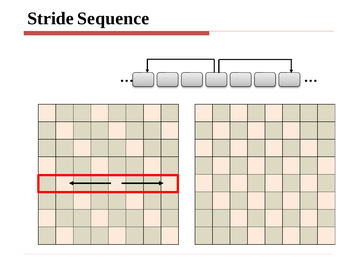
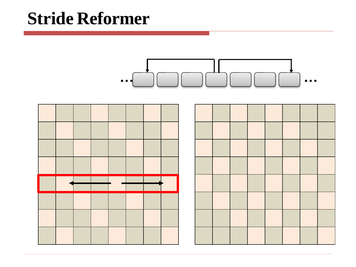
Sequence: Sequence -> Reformer
